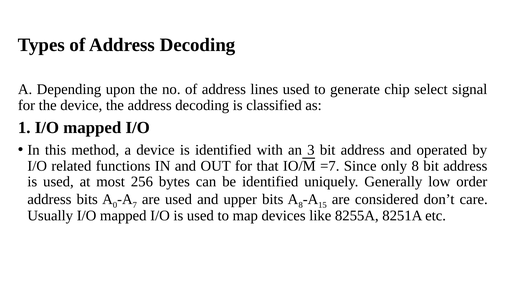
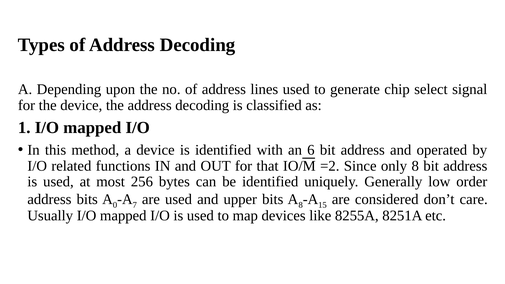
3: 3 -> 6
=7: =7 -> =2
